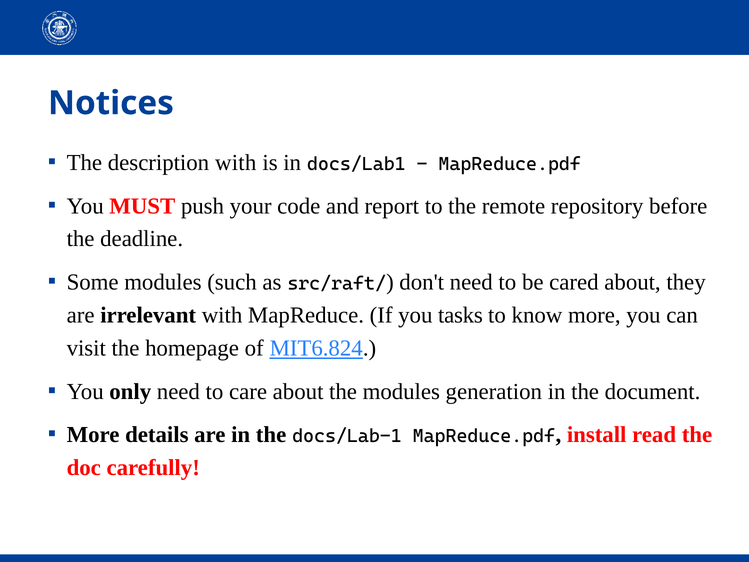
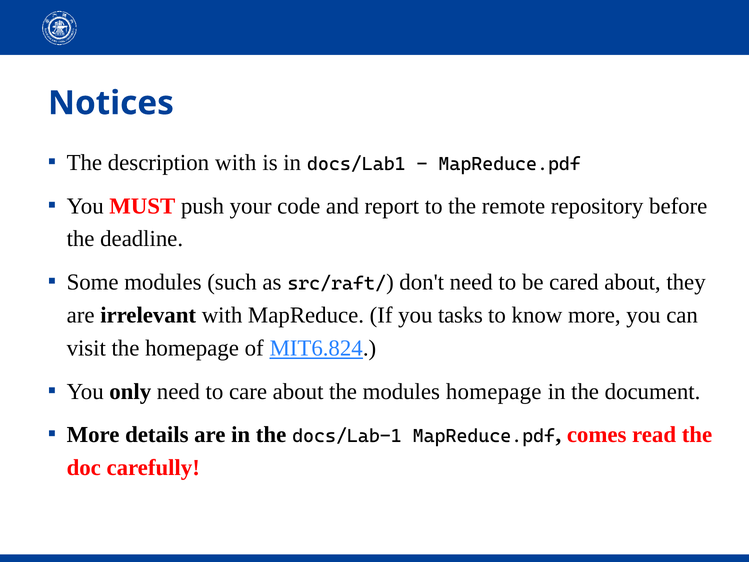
modules generation: generation -> homepage
install: install -> comes
